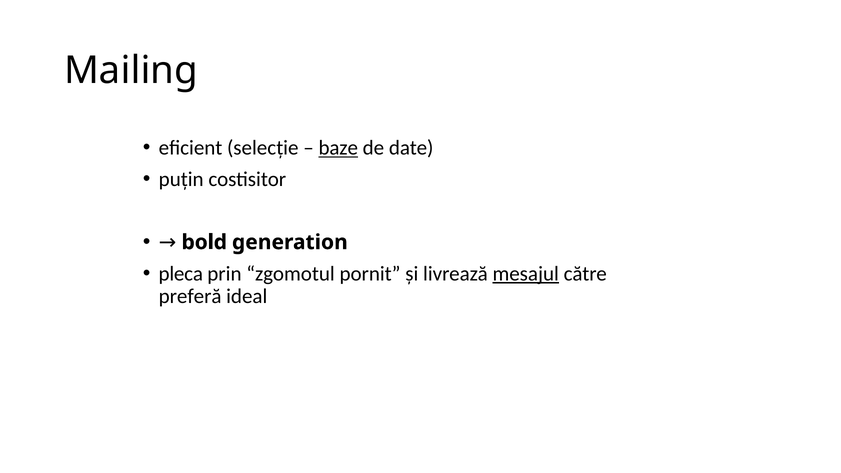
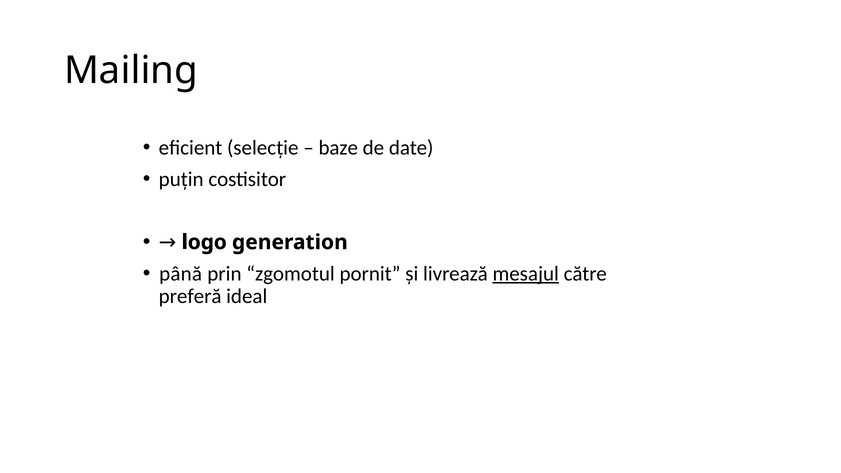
baze underline: present -> none
bold: bold -> logo
pleca: pleca -> până
